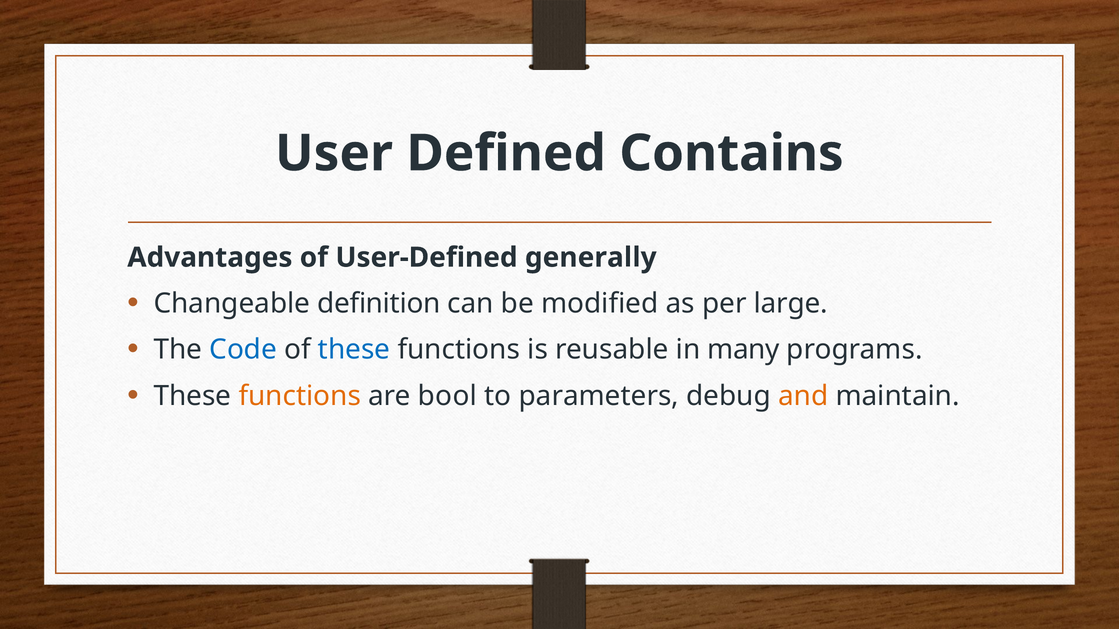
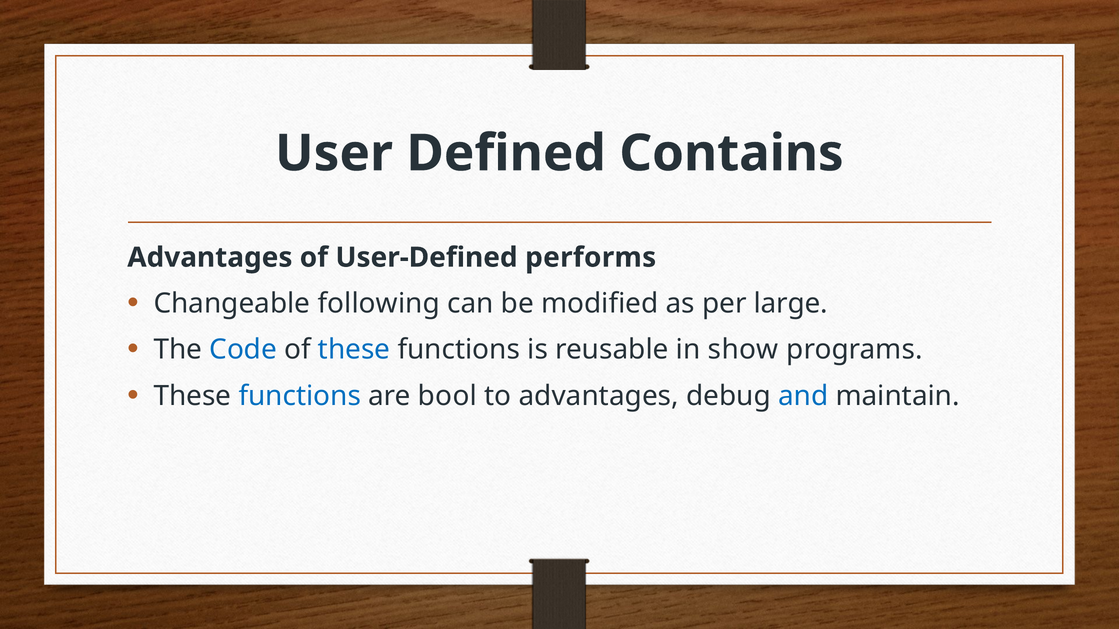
generally: generally -> performs
definition: definition -> following
many: many -> show
functions at (300, 396) colour: orange -> blue
to parameters: parameters -> advantages
and colour: orange -> blue
